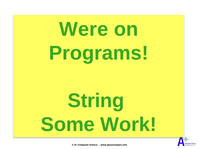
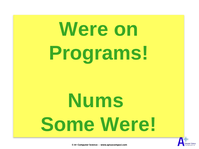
String: String -> Nums
Some Work: Work -> Were
